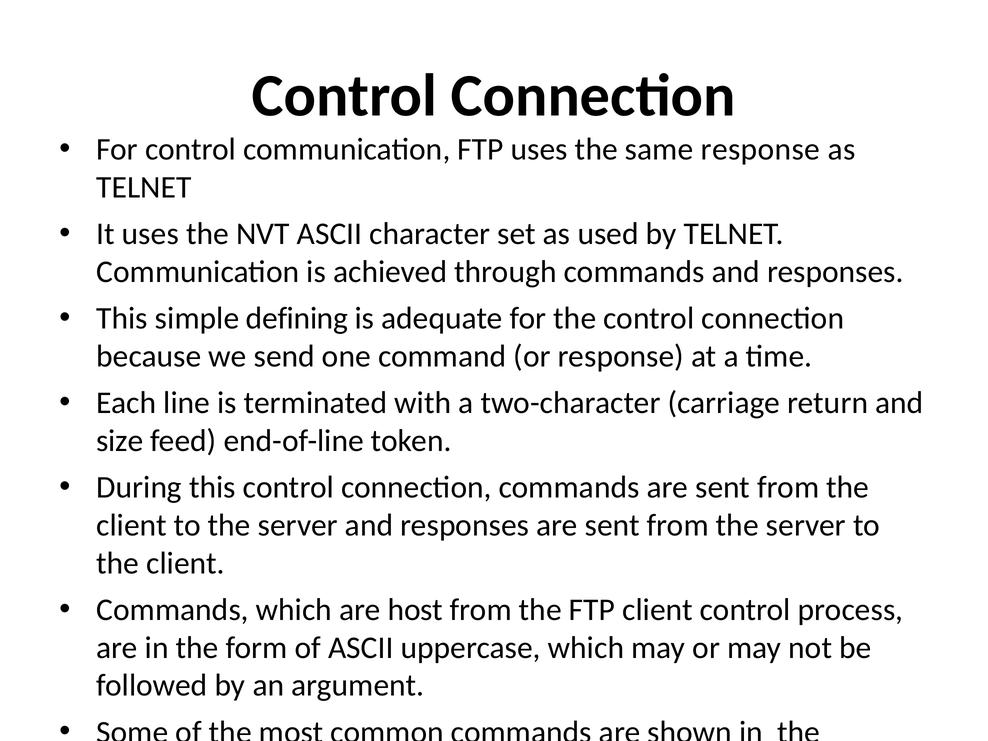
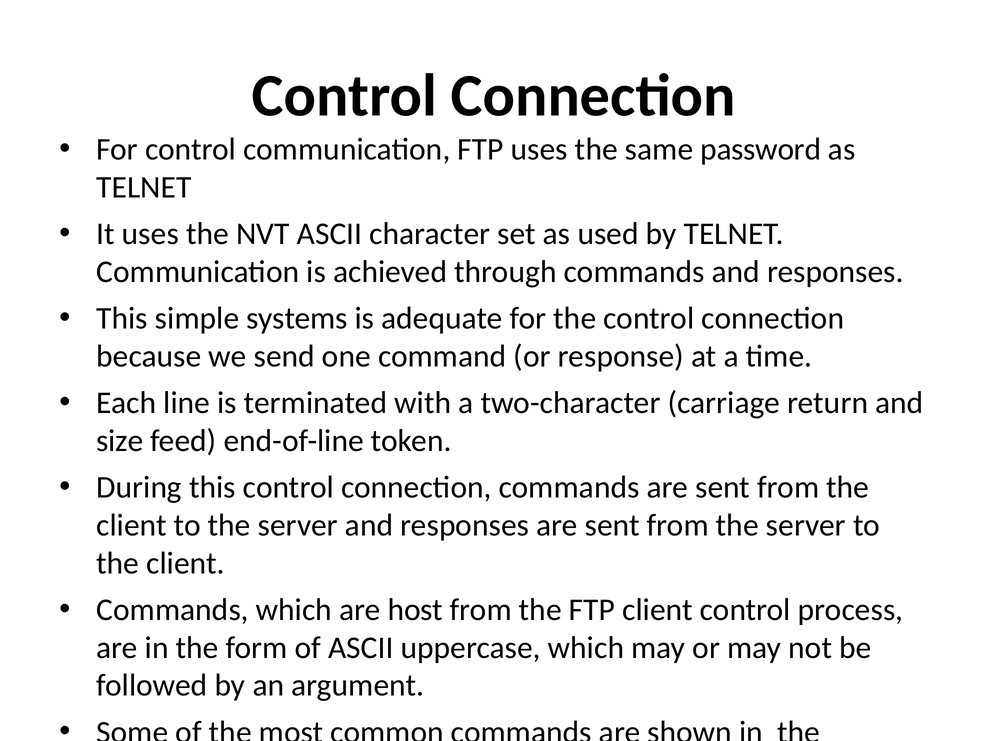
same response: response -> password
defining: defining -> systems
